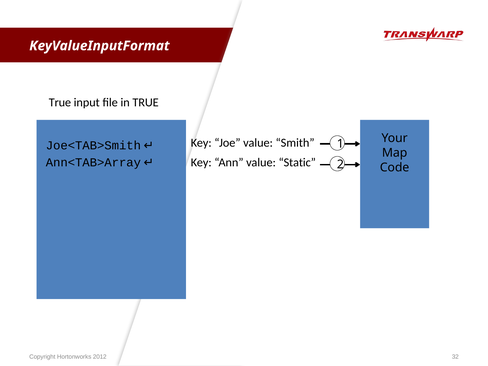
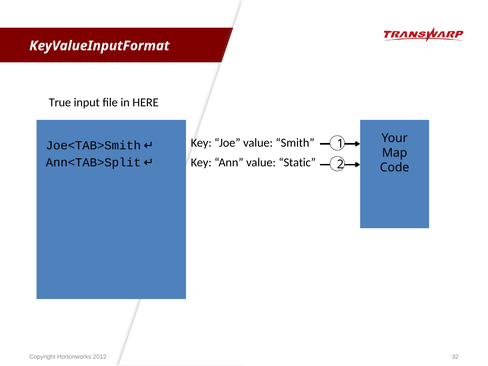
in TRUE: TRUE -> HERE
Ann<TAB>Array: Ann<TAB>Array -> Ann<TAB>Split
